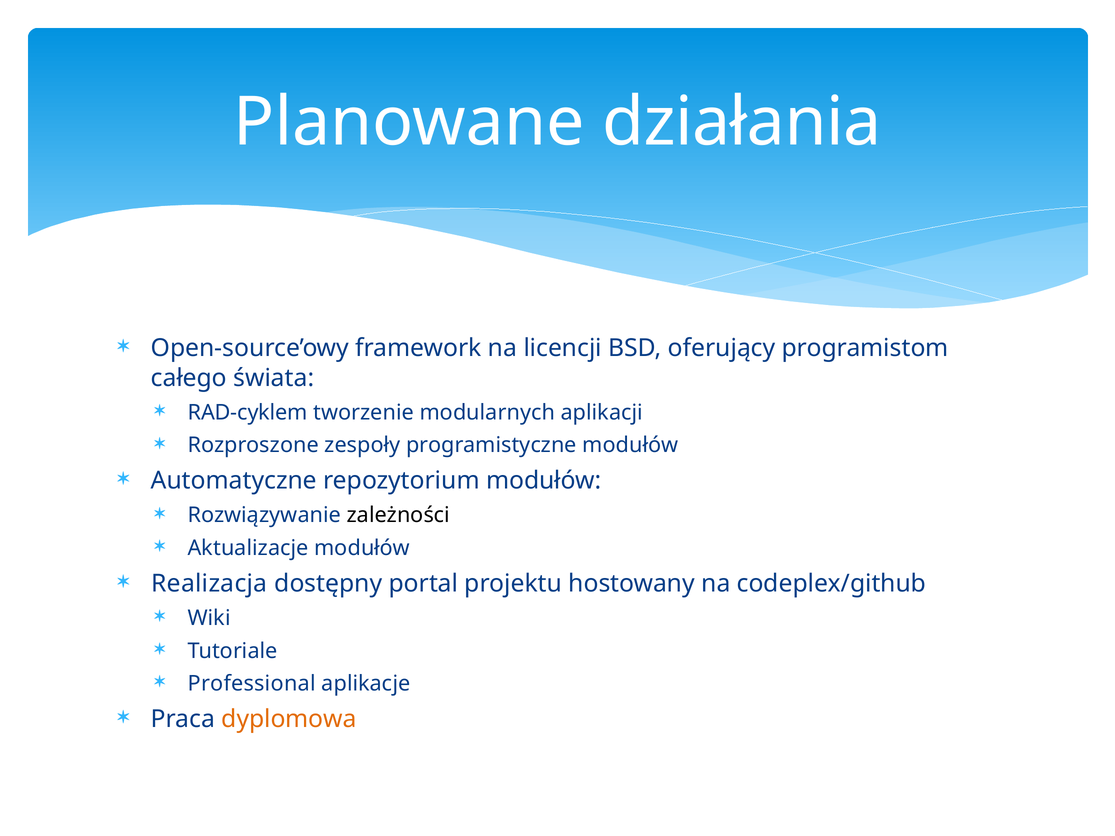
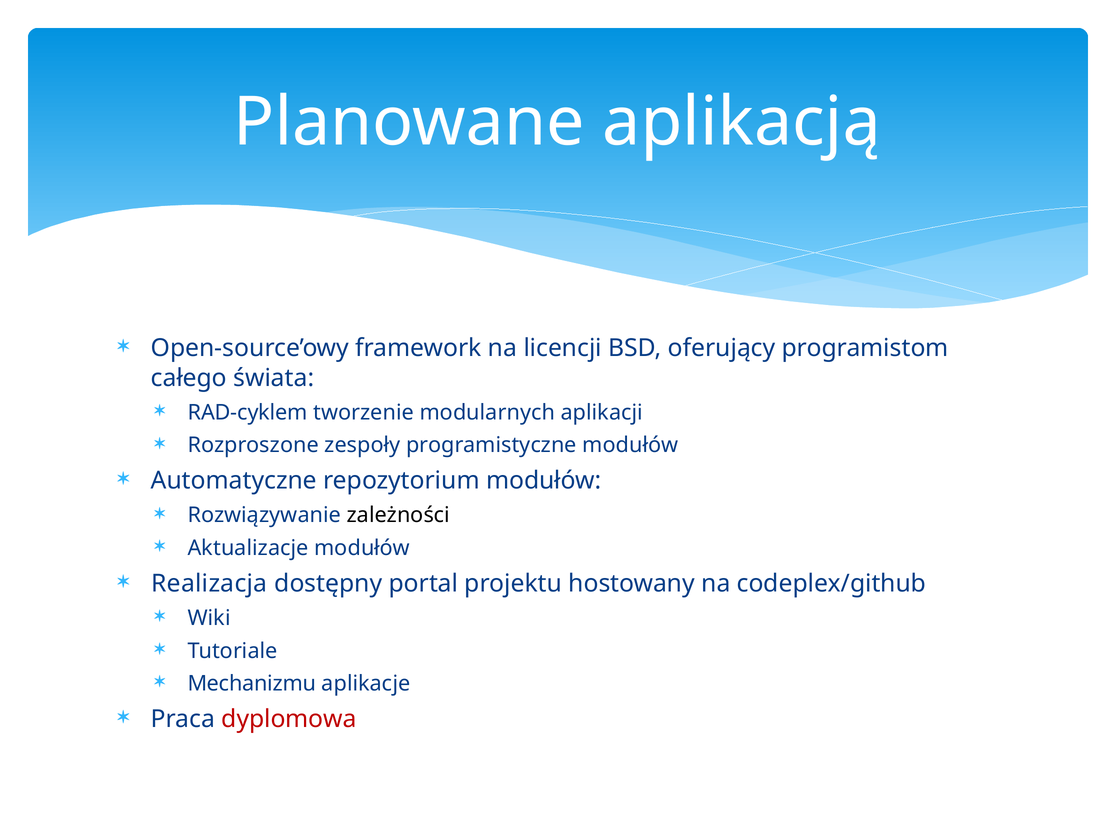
działania: działania -> aplikacją
Professional: Professional -> Mechanizmu
dyplomowa colour: orange -> red
